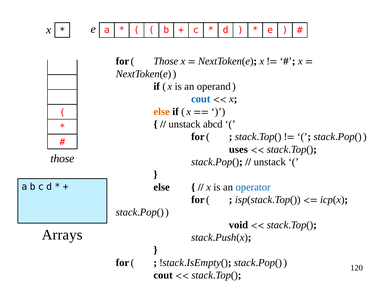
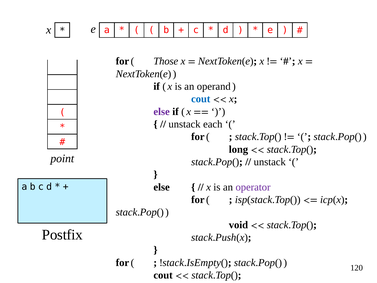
else at (162, 112) colour: orange -> purple
abcd: abcd -> each
uses: uses -> long
those at (62, 158): those -> point
operator colour: blue -> purple
Arrays: Arrays -> Postfix
